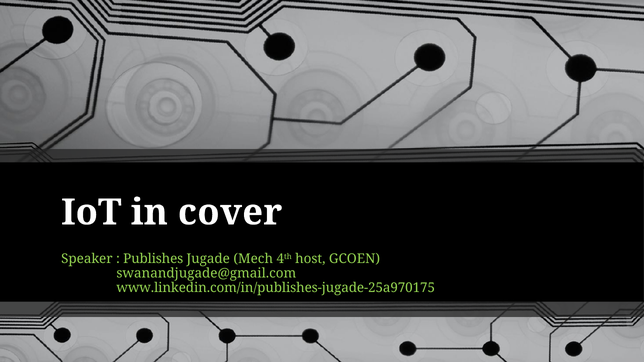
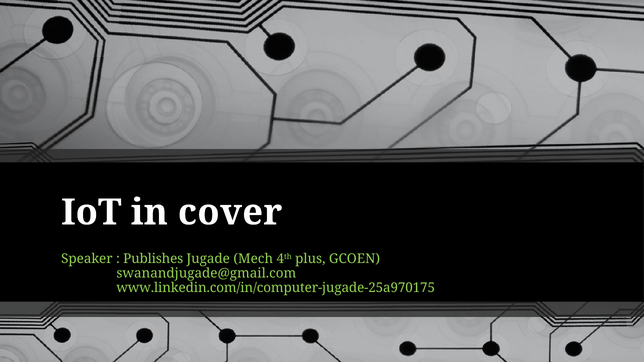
host: host -> plus
www.linkedin.com/in/publishes-jugade-25a970175: www.linkedin.com/in/publishes-jugade-25a970175 -> www.linkedin.com/in/computer-jugade-25a970175
